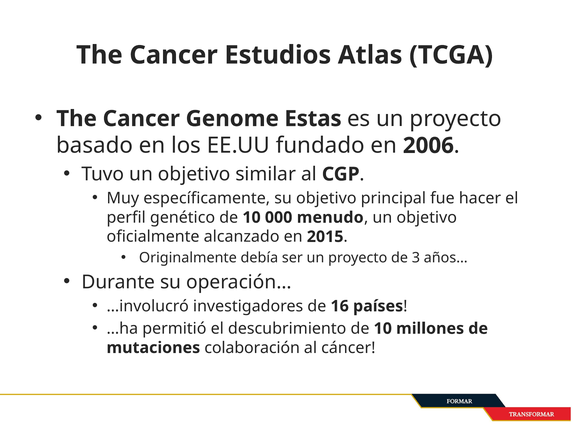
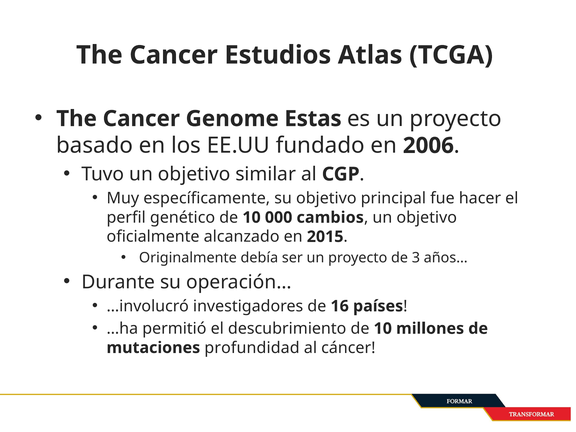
menudo: menudo -> cambios
colaboración: colaboración -> profundidad
